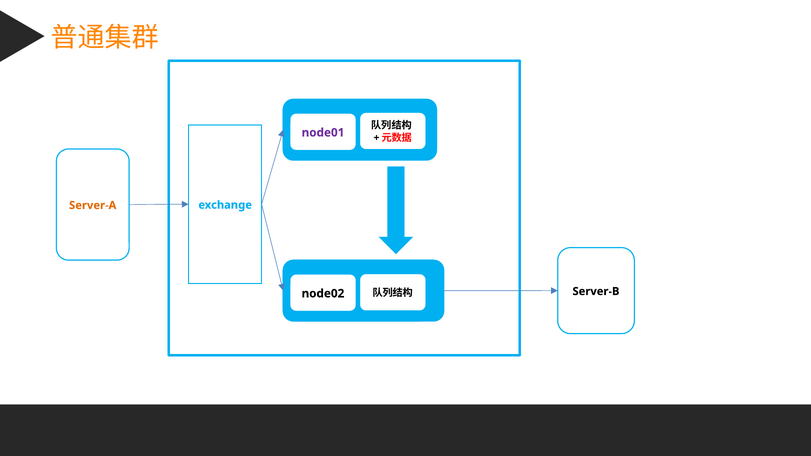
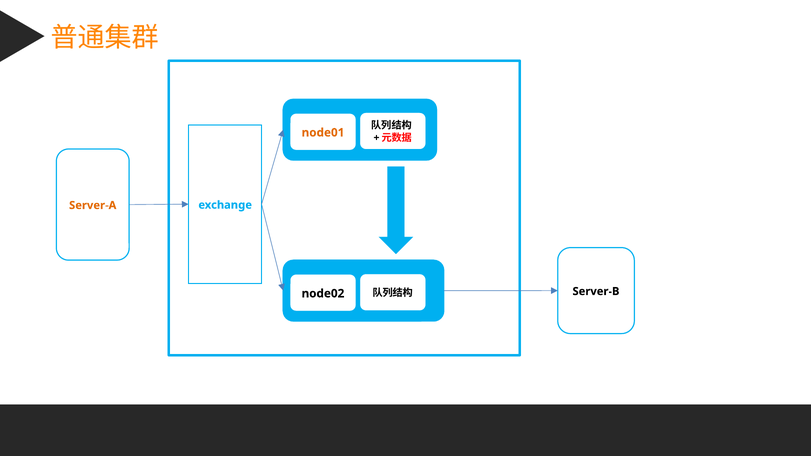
node01 colour: purple -> orange
